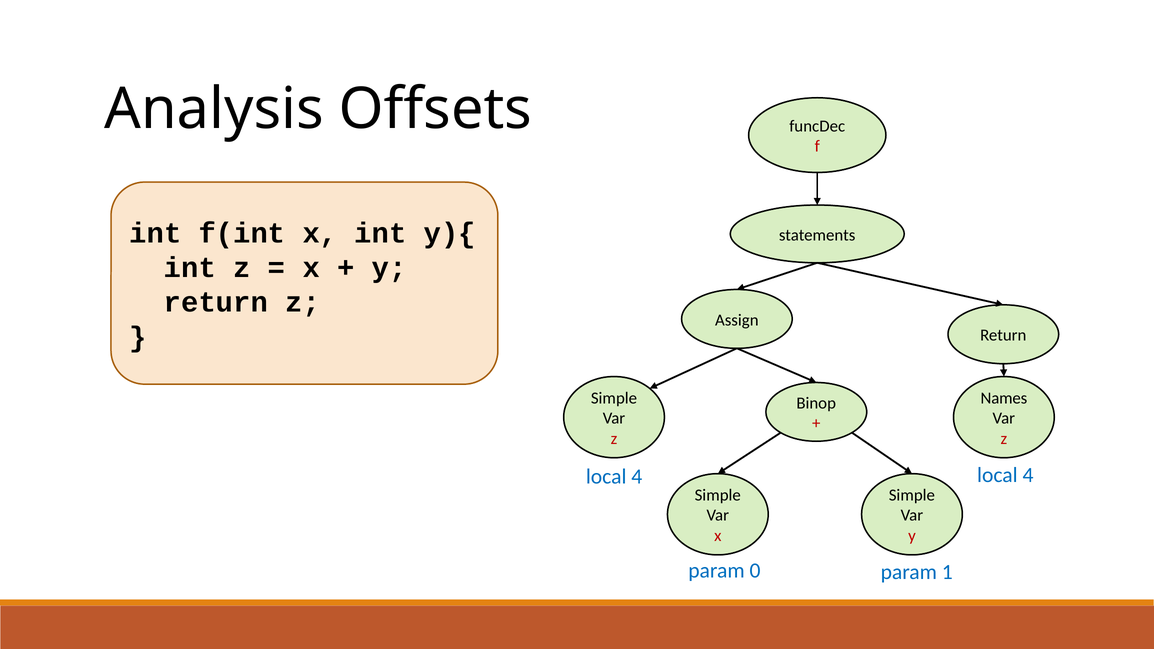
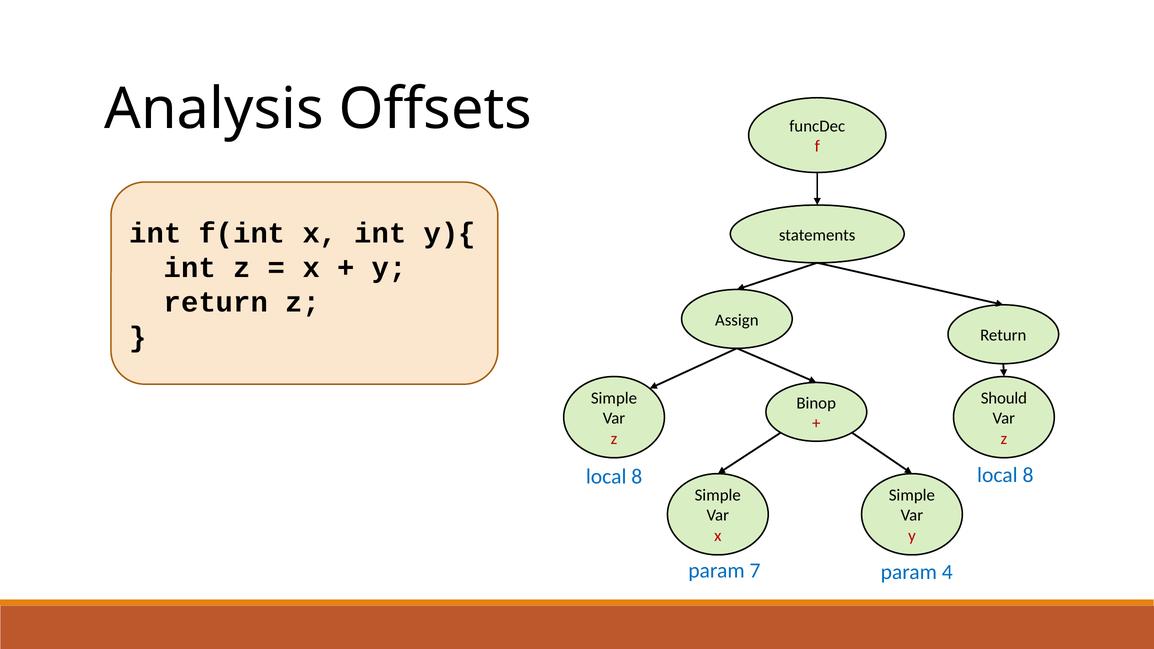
Names: Names -> Should
4 at (637, 477): 4 -> 8
4 at (1028, 475): 4 -> 8
0: 0 -> 7
1: 1 -> 4
